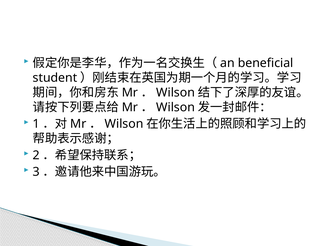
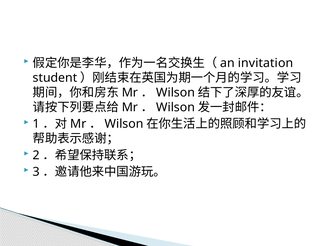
beneficial: beneficial -> invitation
